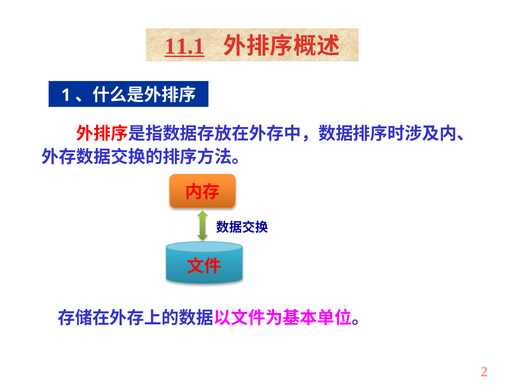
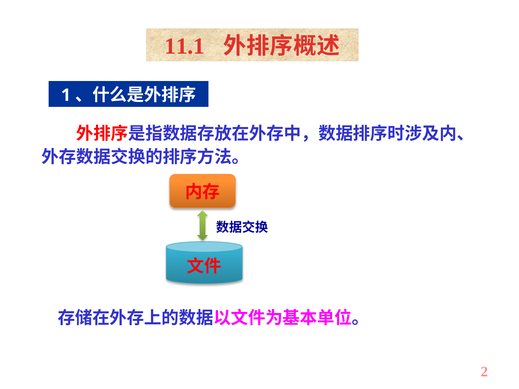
11.1 underline: present -> none
